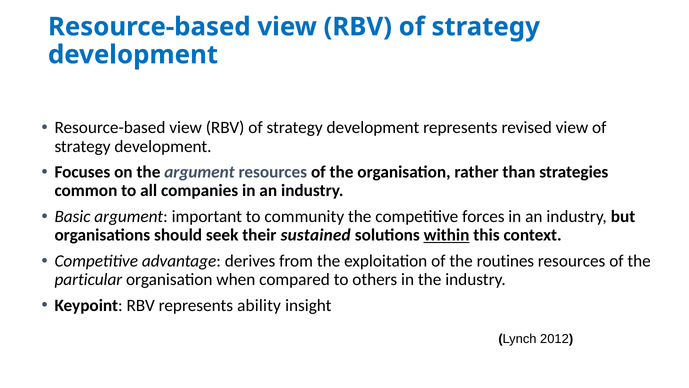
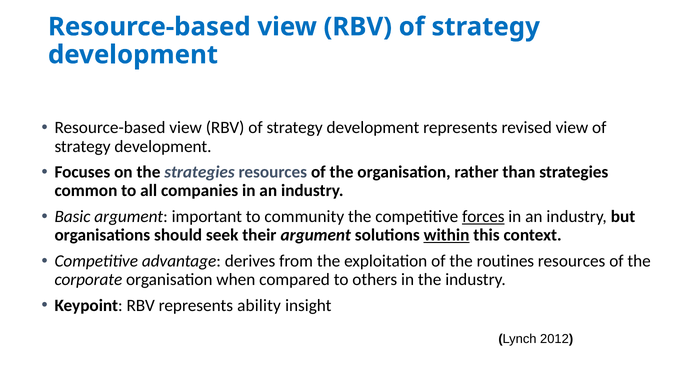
the argument: argument -> strategies
forces underline: none -> present
their sustained: sustained -> argument
particular: particular -> corporate
